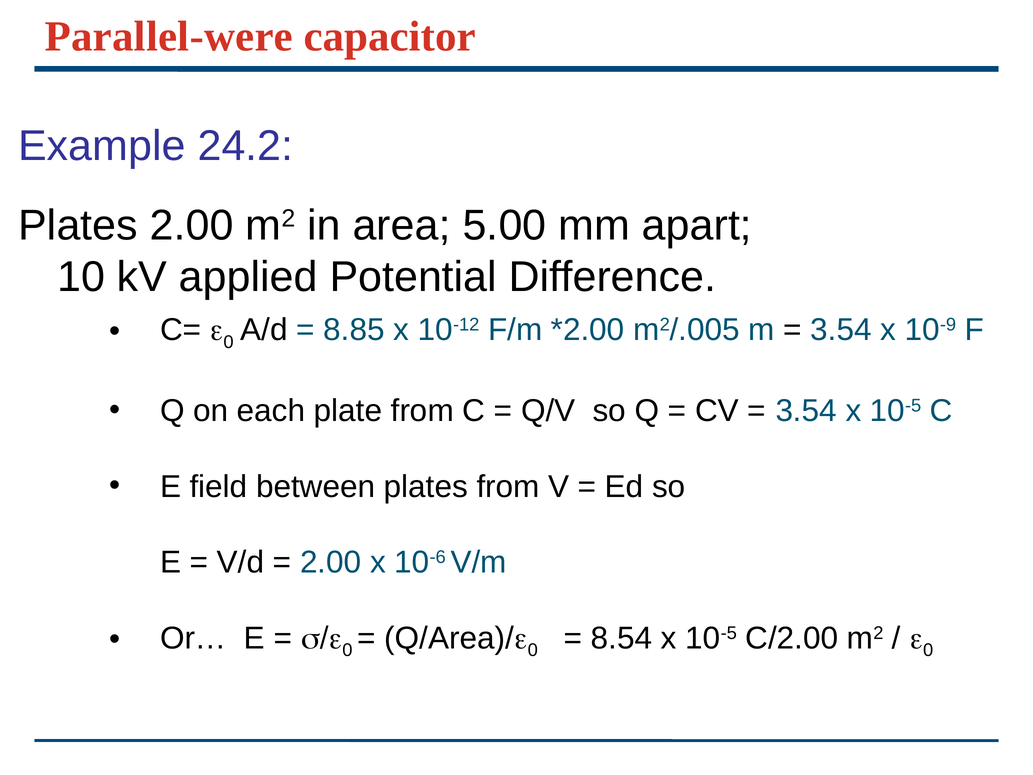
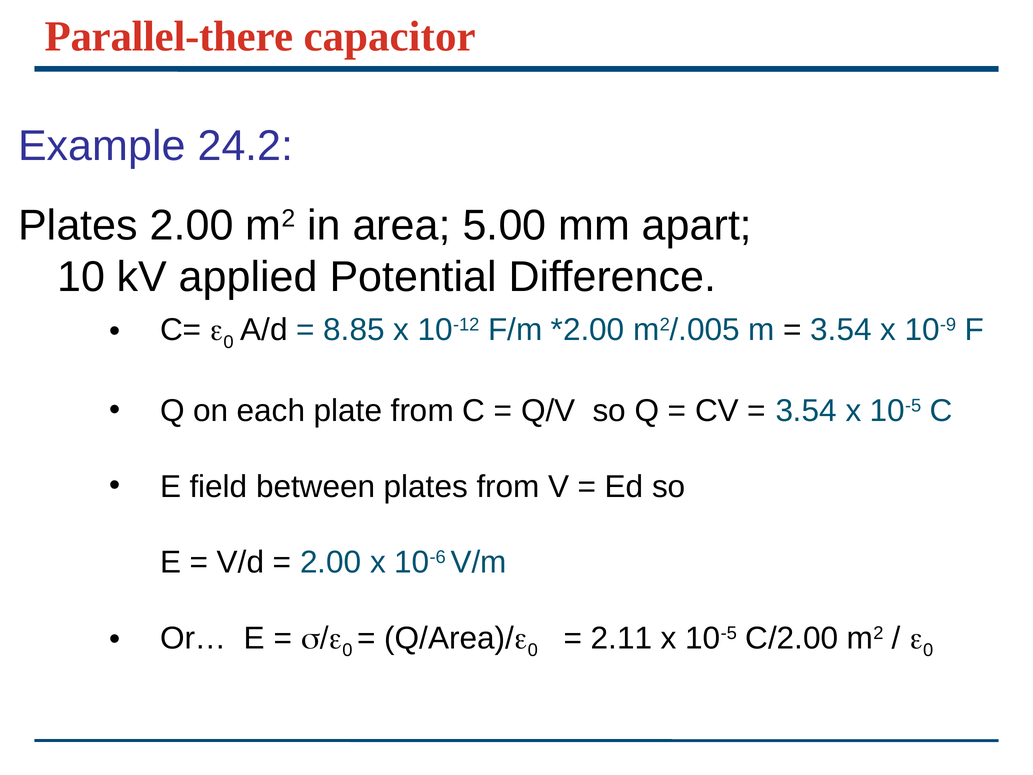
Parallel-were: Parallel-were -> Parallel-there
8.54: 8.54 -> 2.11
